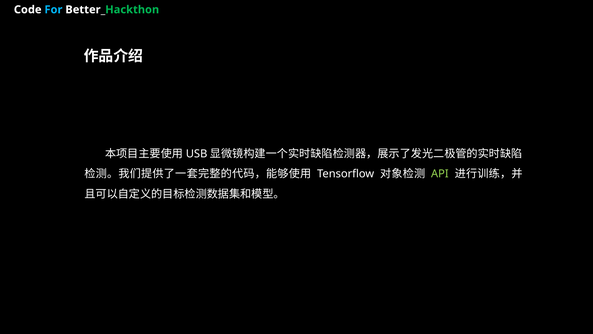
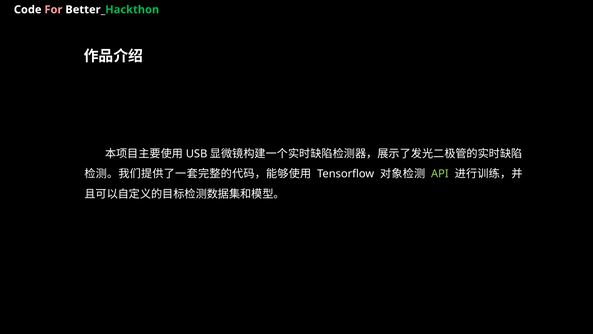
For colour: light blue -> pink
